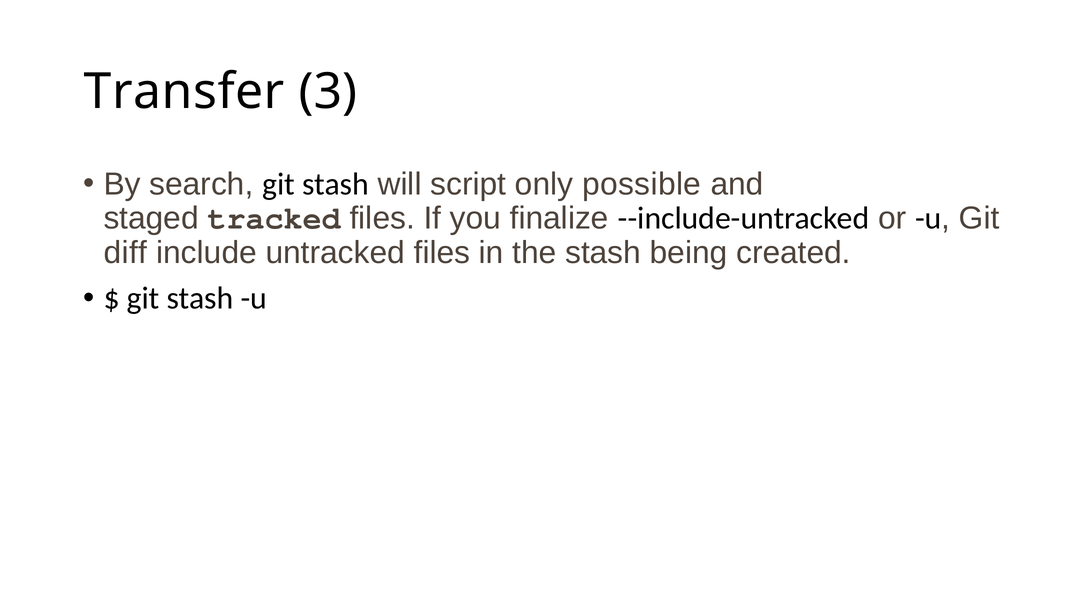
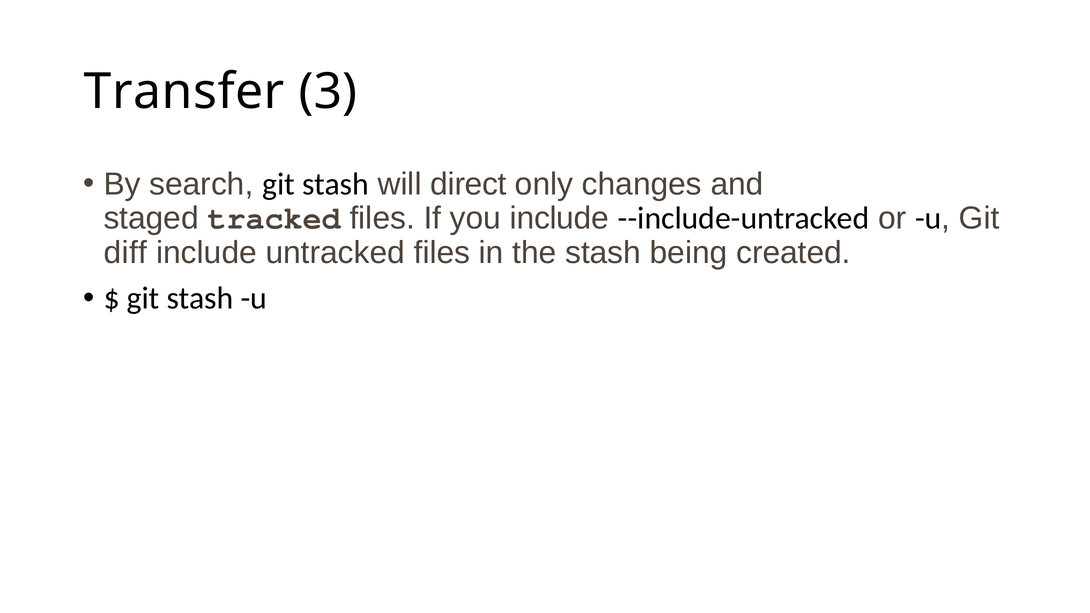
script: script -> direct
possible: possible -> changes
you finalize: finalize -> include
